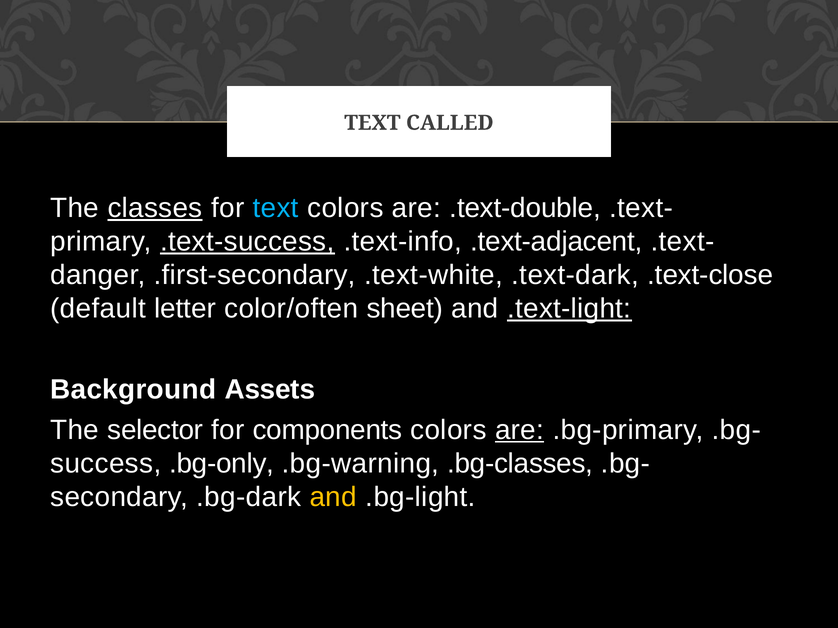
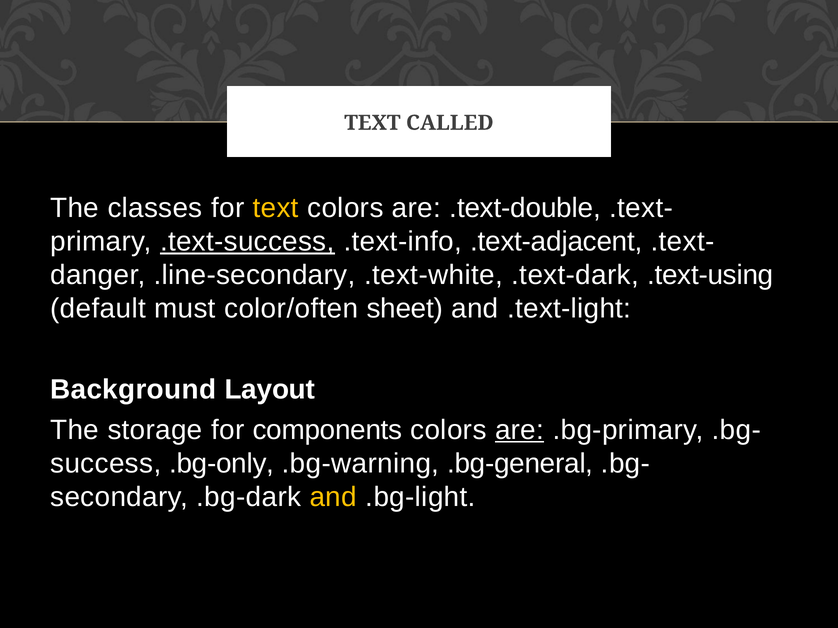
classes underline: present -> none
text at (276, 208) colour: light blue -> yellow
.first-secondary: .first-secondary -> .line-secondary
.text-close: .text-close -> .text-using
letter: letter -> must
.text-light underline: present -> none
Assets: Assets -> Layout
selector: selector -> storage
.bg-classes: .bg-classes -> .bg-general
